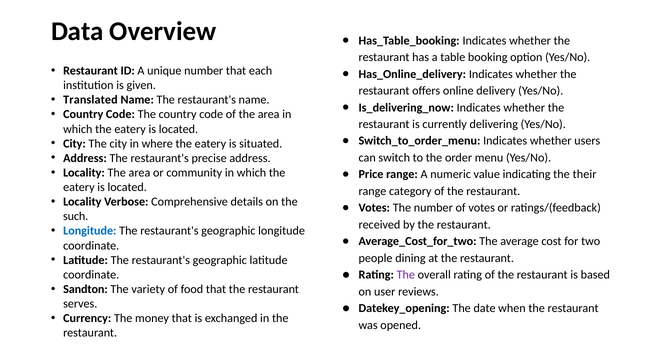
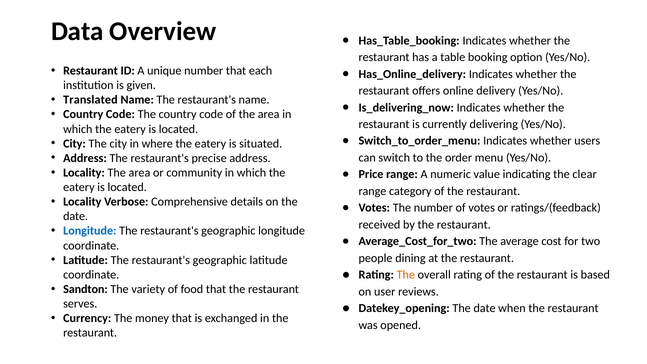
their: their -> clear
such at (76, 216): such -> date
The at (406, 275) colour: purple -> orange
